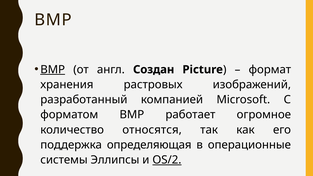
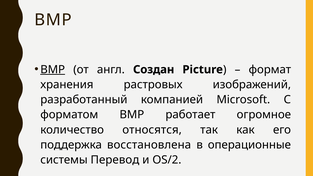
определяющая: определяющая -> восстановлена
Эллипсы: Эллипсы -> Перевод
OS/2 underline: present -> none
